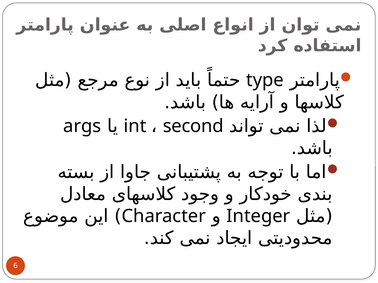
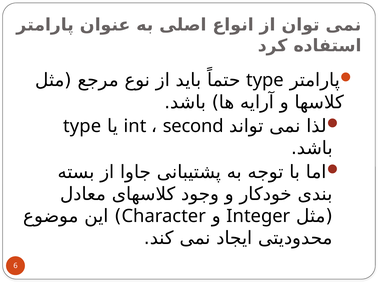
args at (82, 126): args -> type
